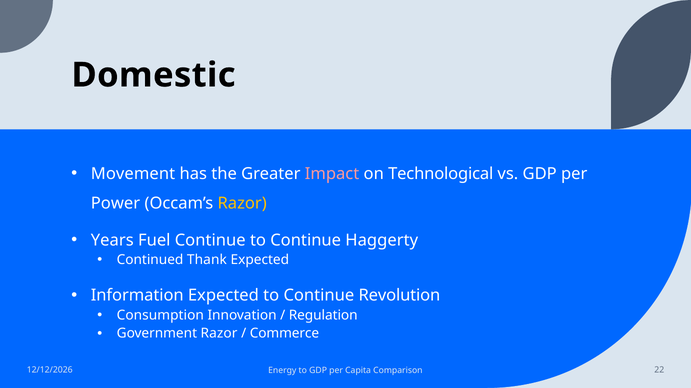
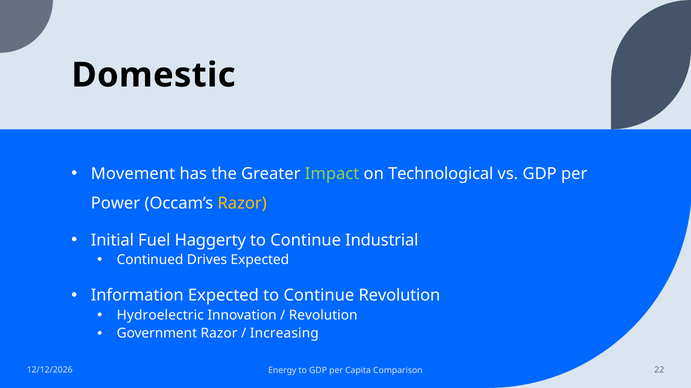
Impact colour: pink -> light green
Years: Years -> Initial
Fuel Continue: Continue -> Haggerty
Haggerty: Haggerty -> Industrial
Thank: Thank -> Drives
Consumption: Consumption -> Hydroelectric
Regulation at (323, 316): Regulation -> Revolution
Commerce: Commerce -> Increasing
